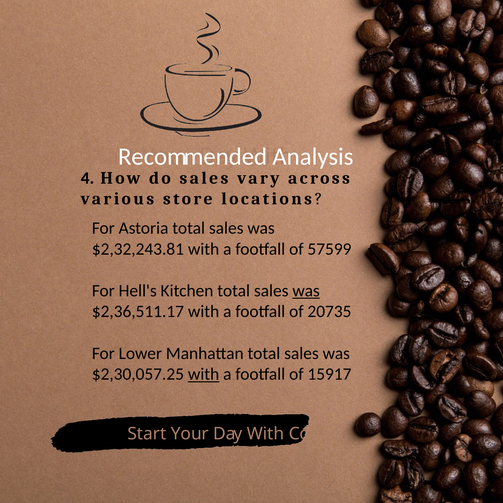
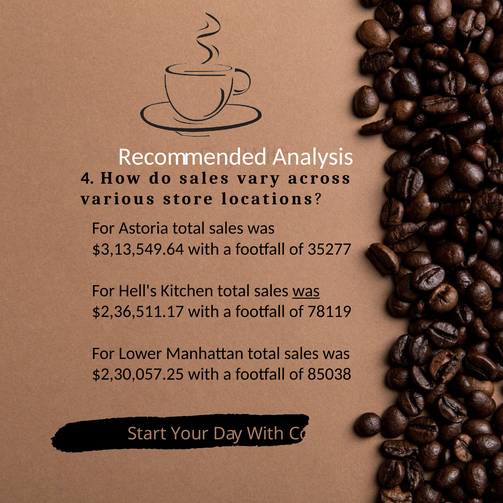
$2,32,243.81: $2,32,243.81 -> $3,13,549.64
57599: 57599 -> 35277
20735: 20735 -> 78119
with at (204, 374) underline: present -> none
15917: 15917 -> 85038
